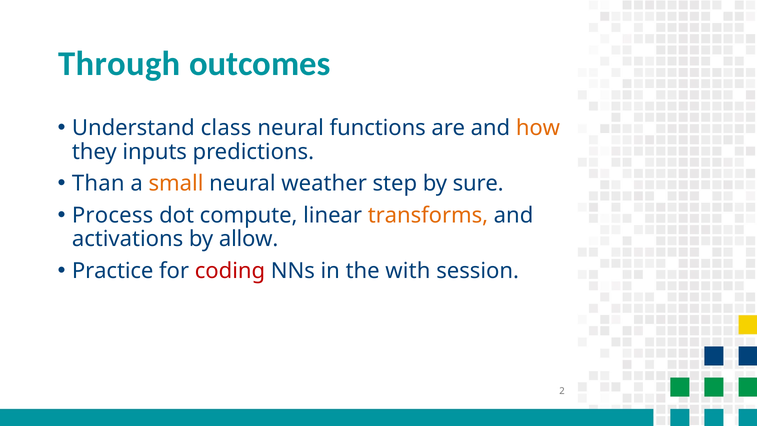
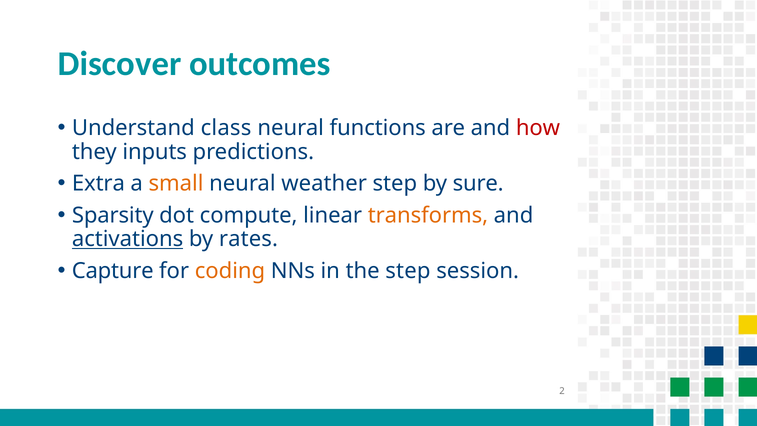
Through: Through -> Discover
how colour: orange -> red
Than: Than -> Extra
Process: Process -> Sparsity
activations underline: none -> present
allow: allow -> rates
Practice: Practice -> Capture
coding colour: red -> orange
the with: with -> step
